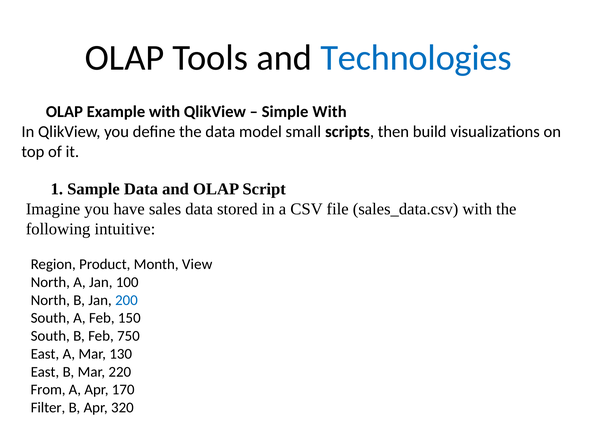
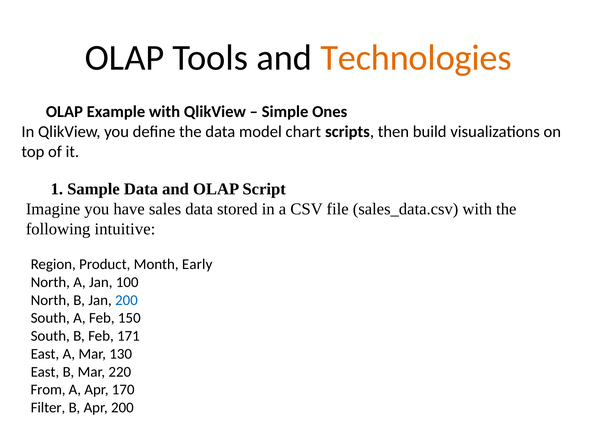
Technologies colour: blue -> orange
Simple With: With -> Ones
small: small -> chart
View: View -> Early
750: 750 -> 171
Apr 320: 320 -> 200
